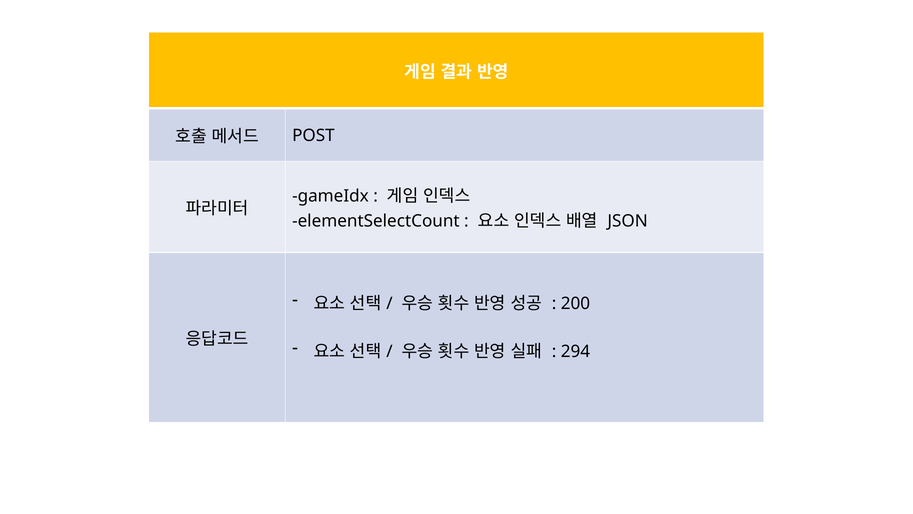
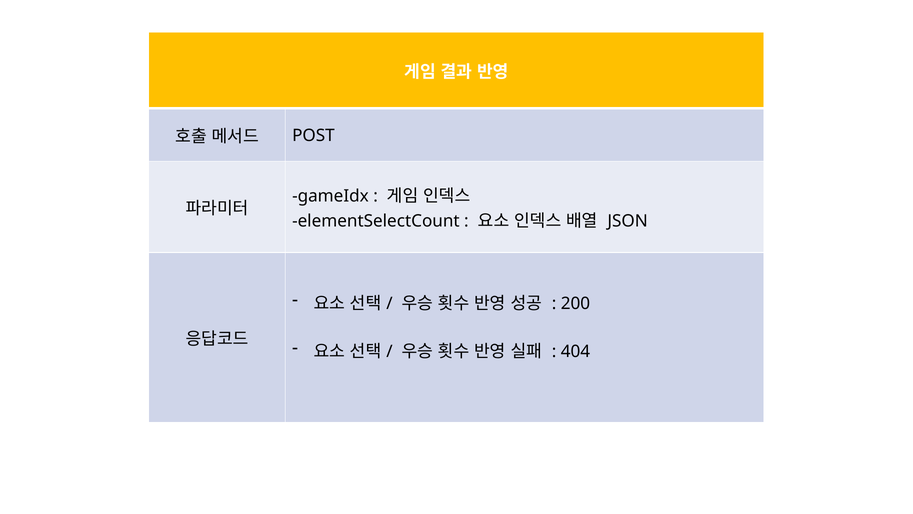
294: 294 -> 404
